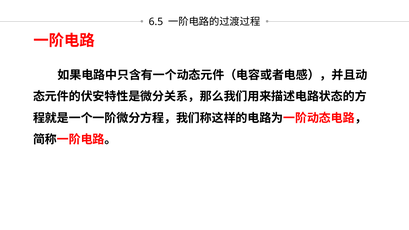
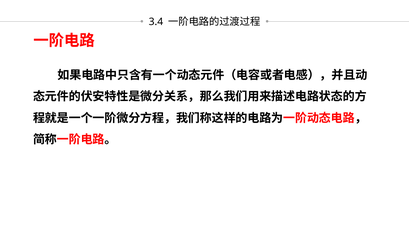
6.5: 6.5 -> 3.4
